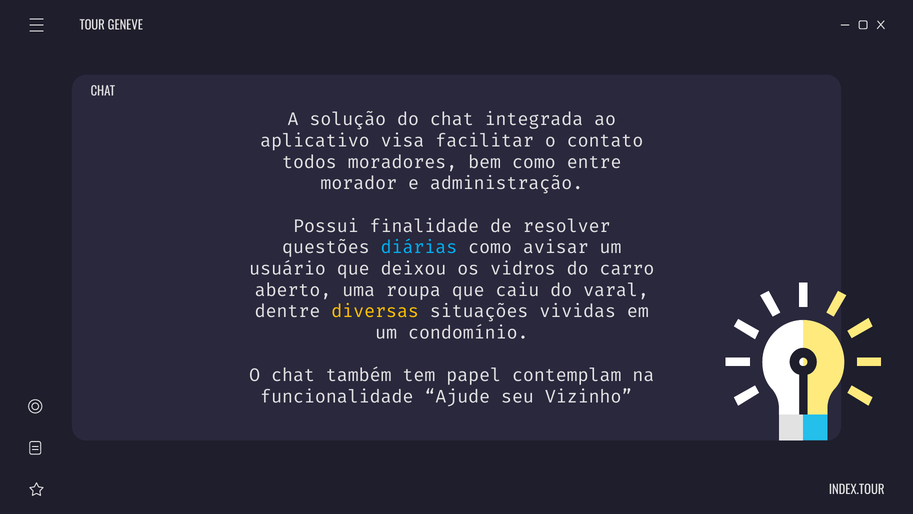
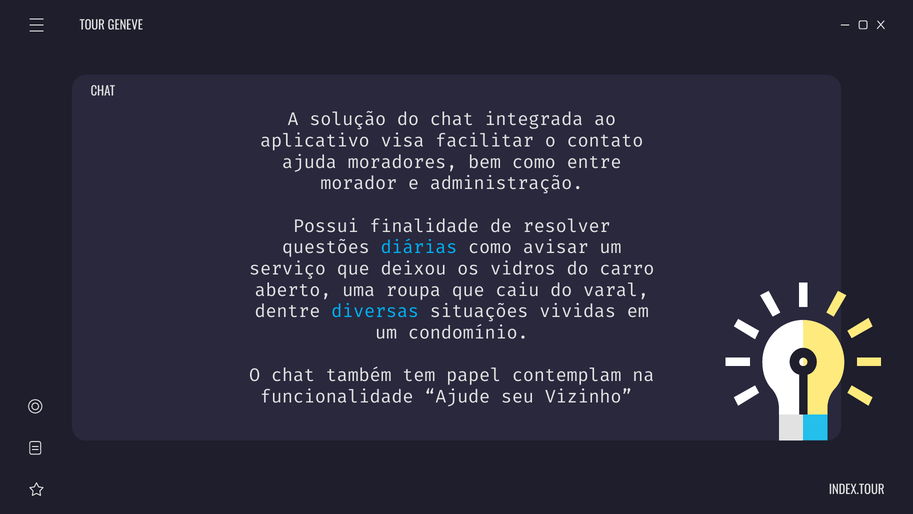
todos: todos -> ajuda
usuário: usuário -> serviço
diversas colour: yellow -> light blue
